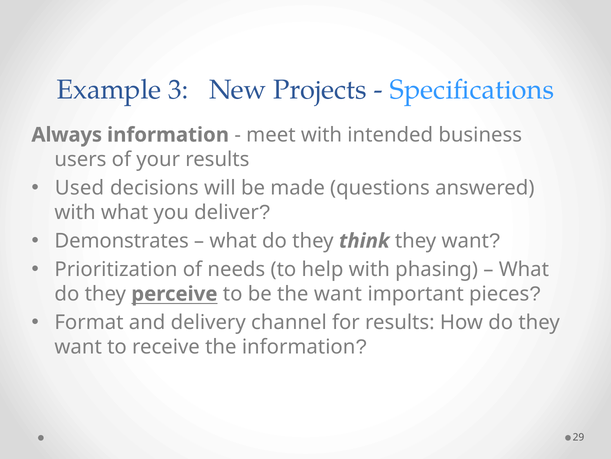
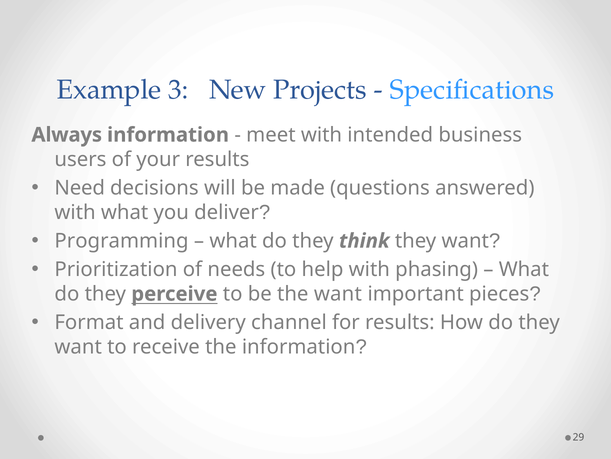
Used: Used -> Need
Demonstrates: Demonstrates -> Programming
